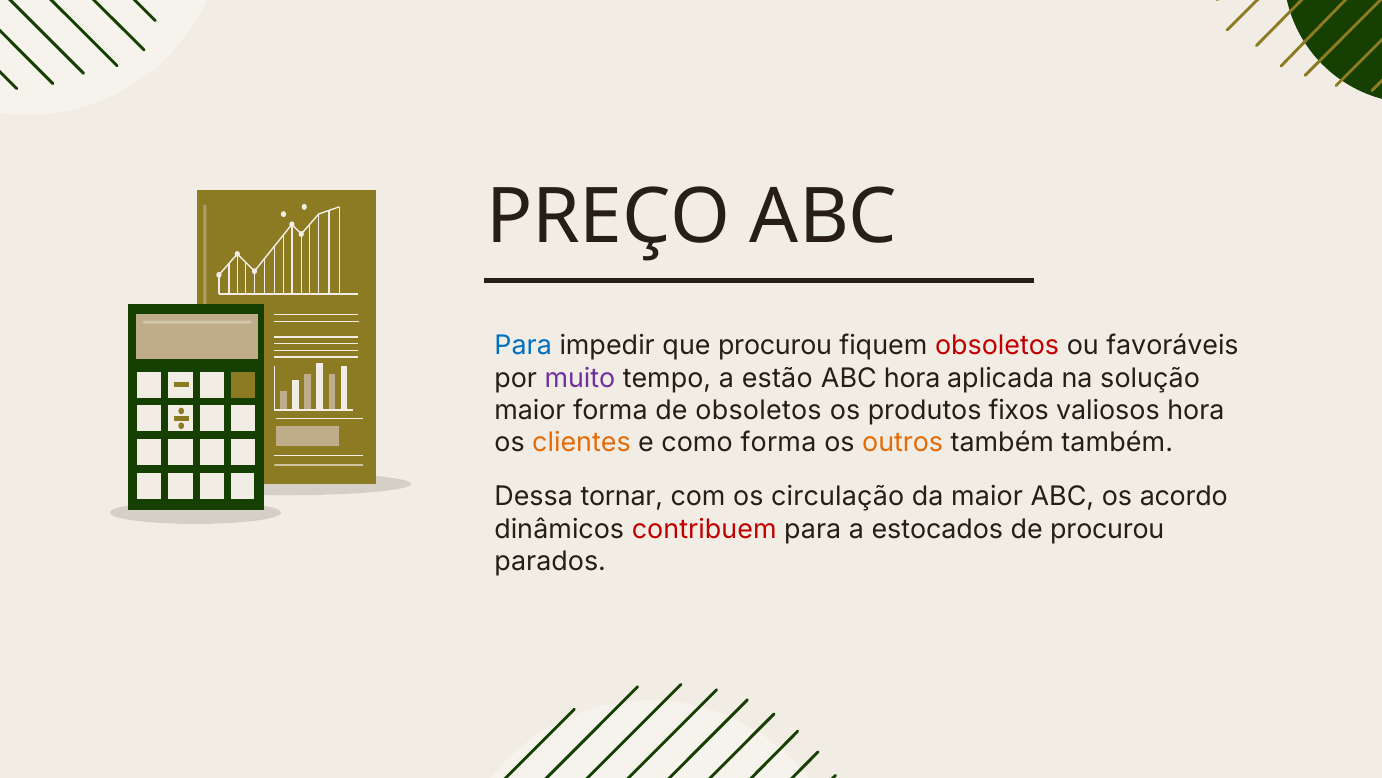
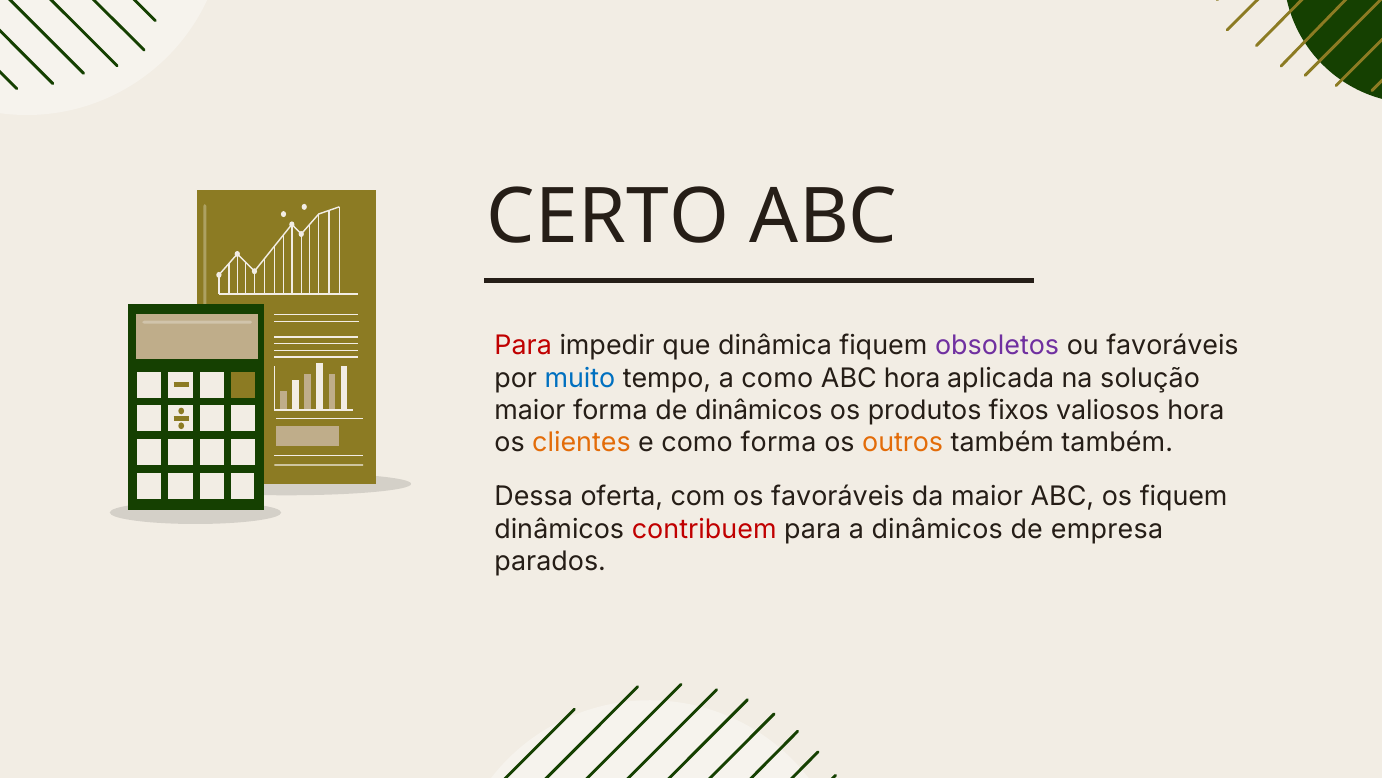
PREÇO: PREÇO -> CERTO
Para at (523, 346) colour: blue -> red
que procurou: procurou -> dinâmica
obsoletos at (997, 346) colour: red -> purple
muito colour: purple -> blue
a estão: estão -> como
de obsoletos: obsoletos -> dinâmicos
tornar: tornar -> oferta
os circulação: circulação -> favoráveis
os acordo: acordo -> fiquem
a estocados: estocados -> dinâmicos
de procurou: procurou -> empresa
